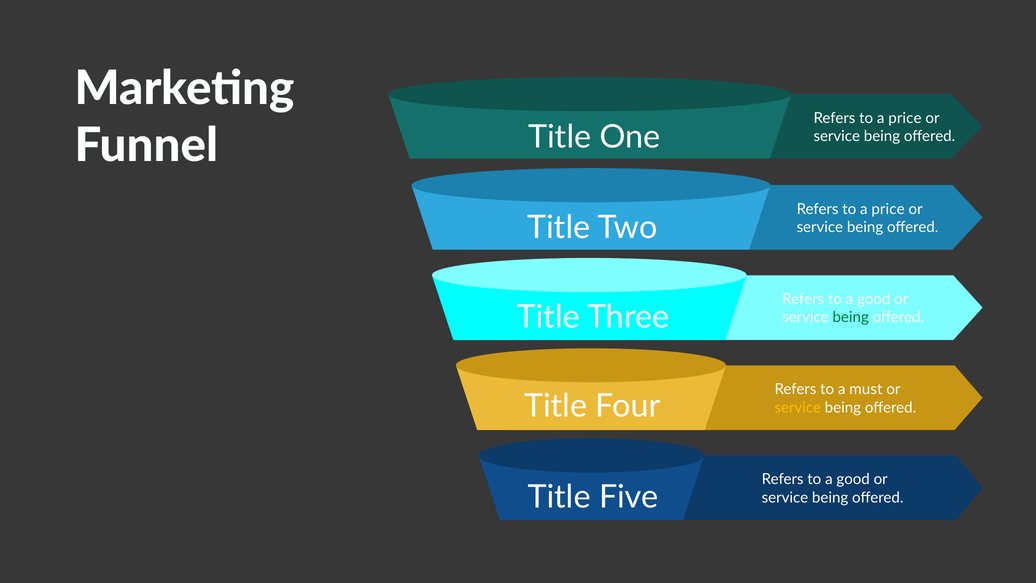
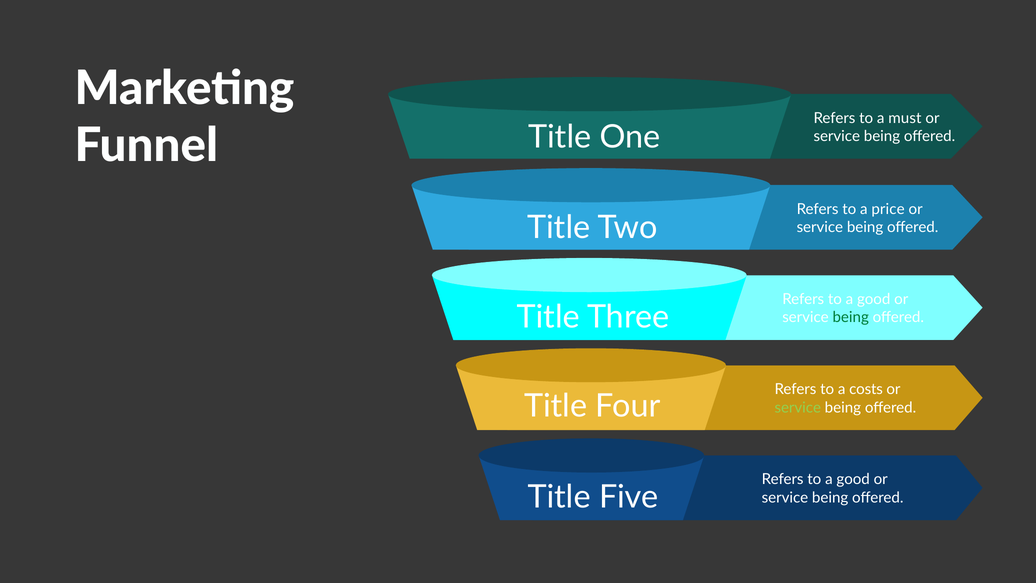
price at (905, 118): price -> must
must: must -> costs
service at (798, 407) colour: yellow -> light green
